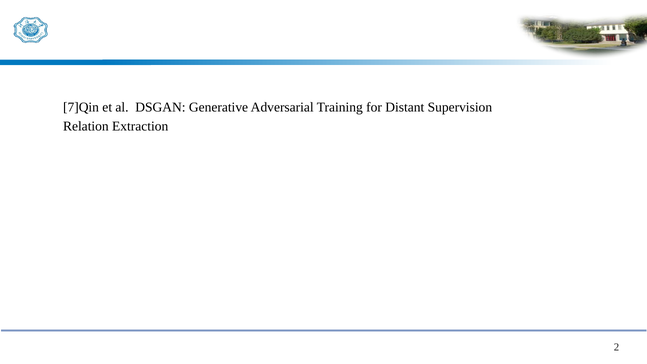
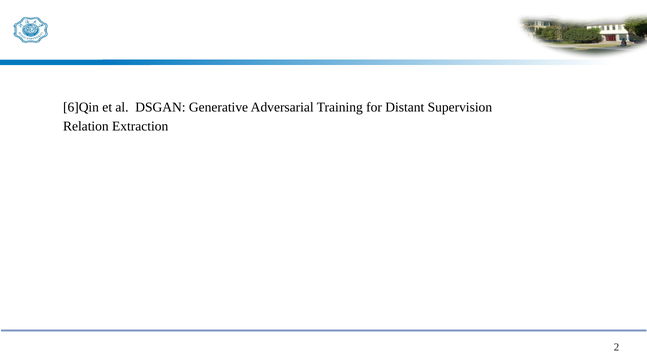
7]Qin: 7]Qin -> 6]Qin
